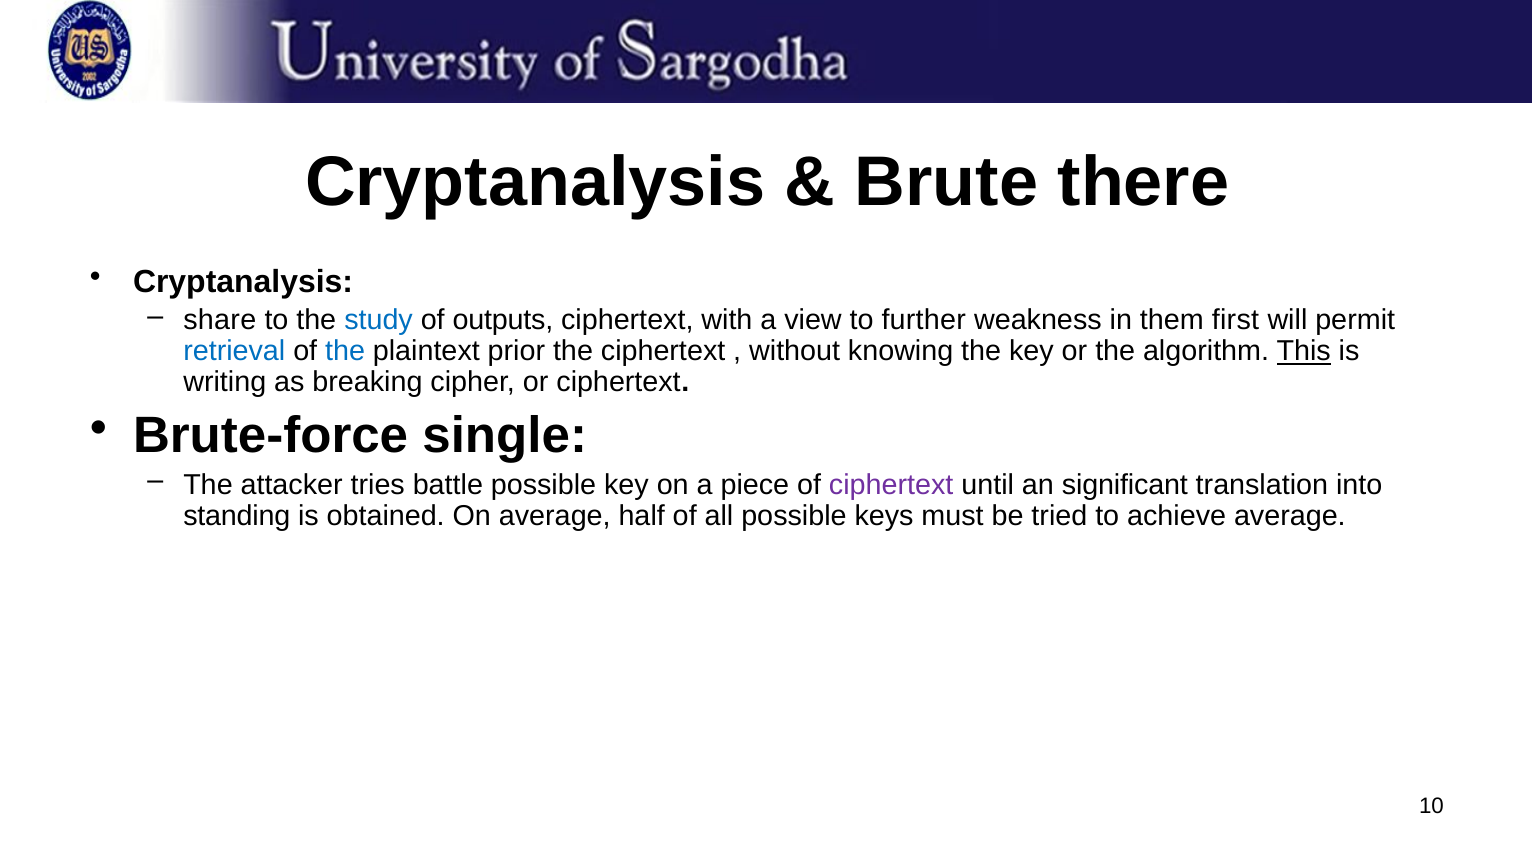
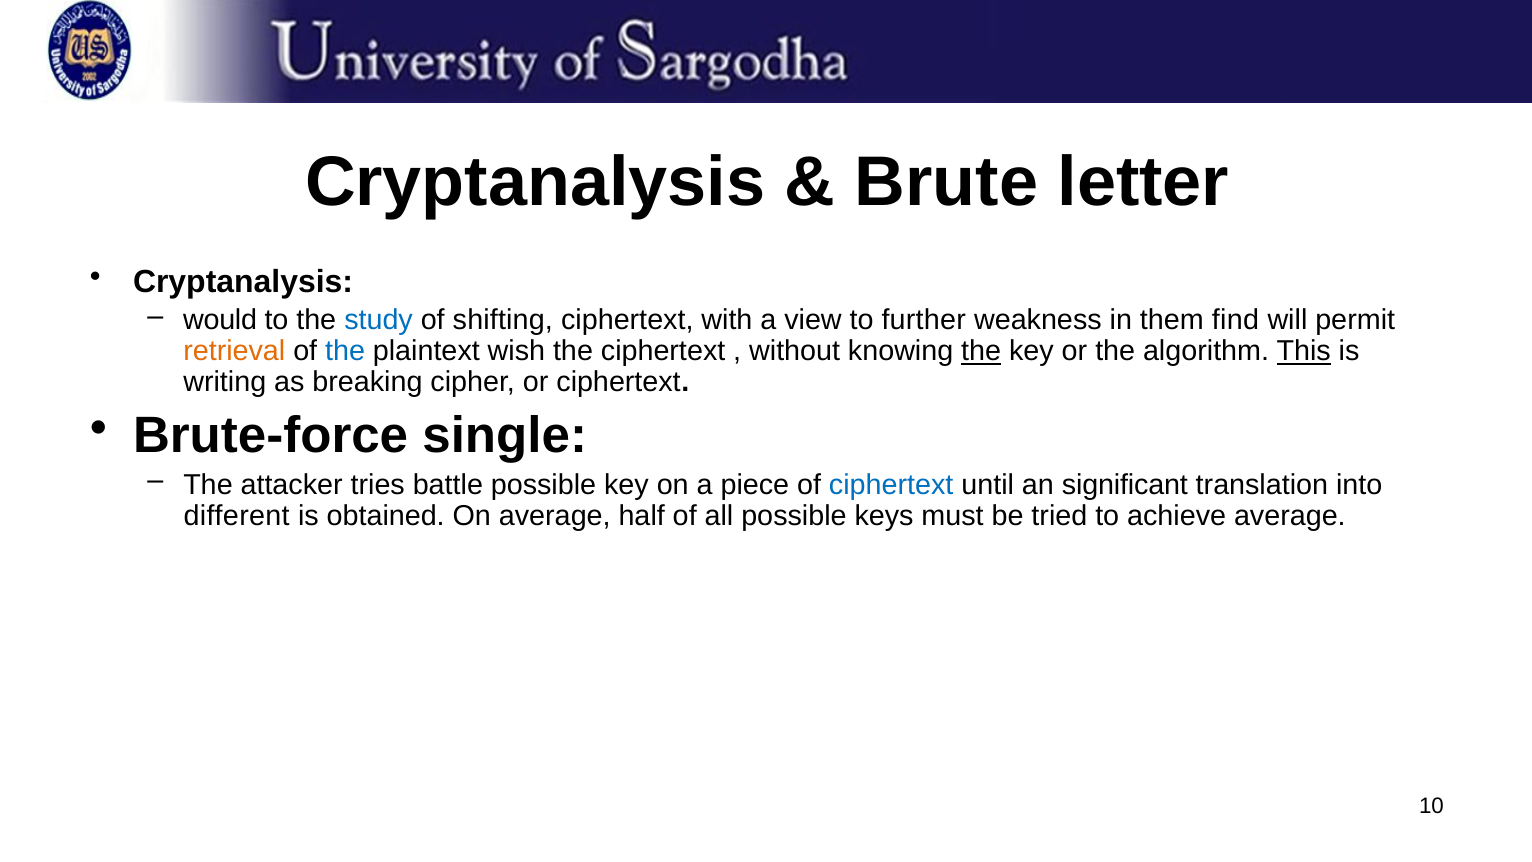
there: there -> letter
share: share -> would
outputs: outputs -> shifting
first: first -> find
retrieval colour: blue -> orange
prior: prior -> wish
the at (981, 351) underline: none -> present
ciphertext at (891, 484) colour: purple -> blue
standing: standing -> different
